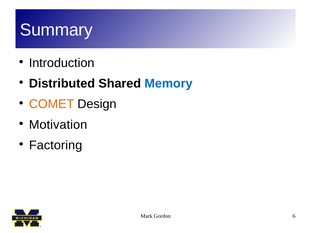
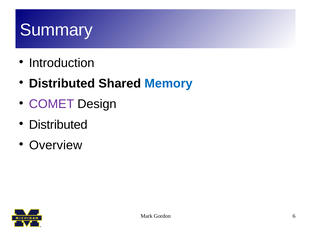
COMET colour: orange -> purple
Motivation at (58, 125): Motivation -> Distributed
Factoring: Factoring -> Overview
